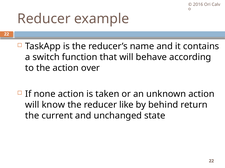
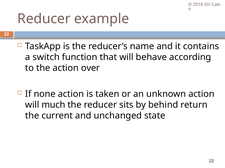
know: know -> much
like: like -> sits
